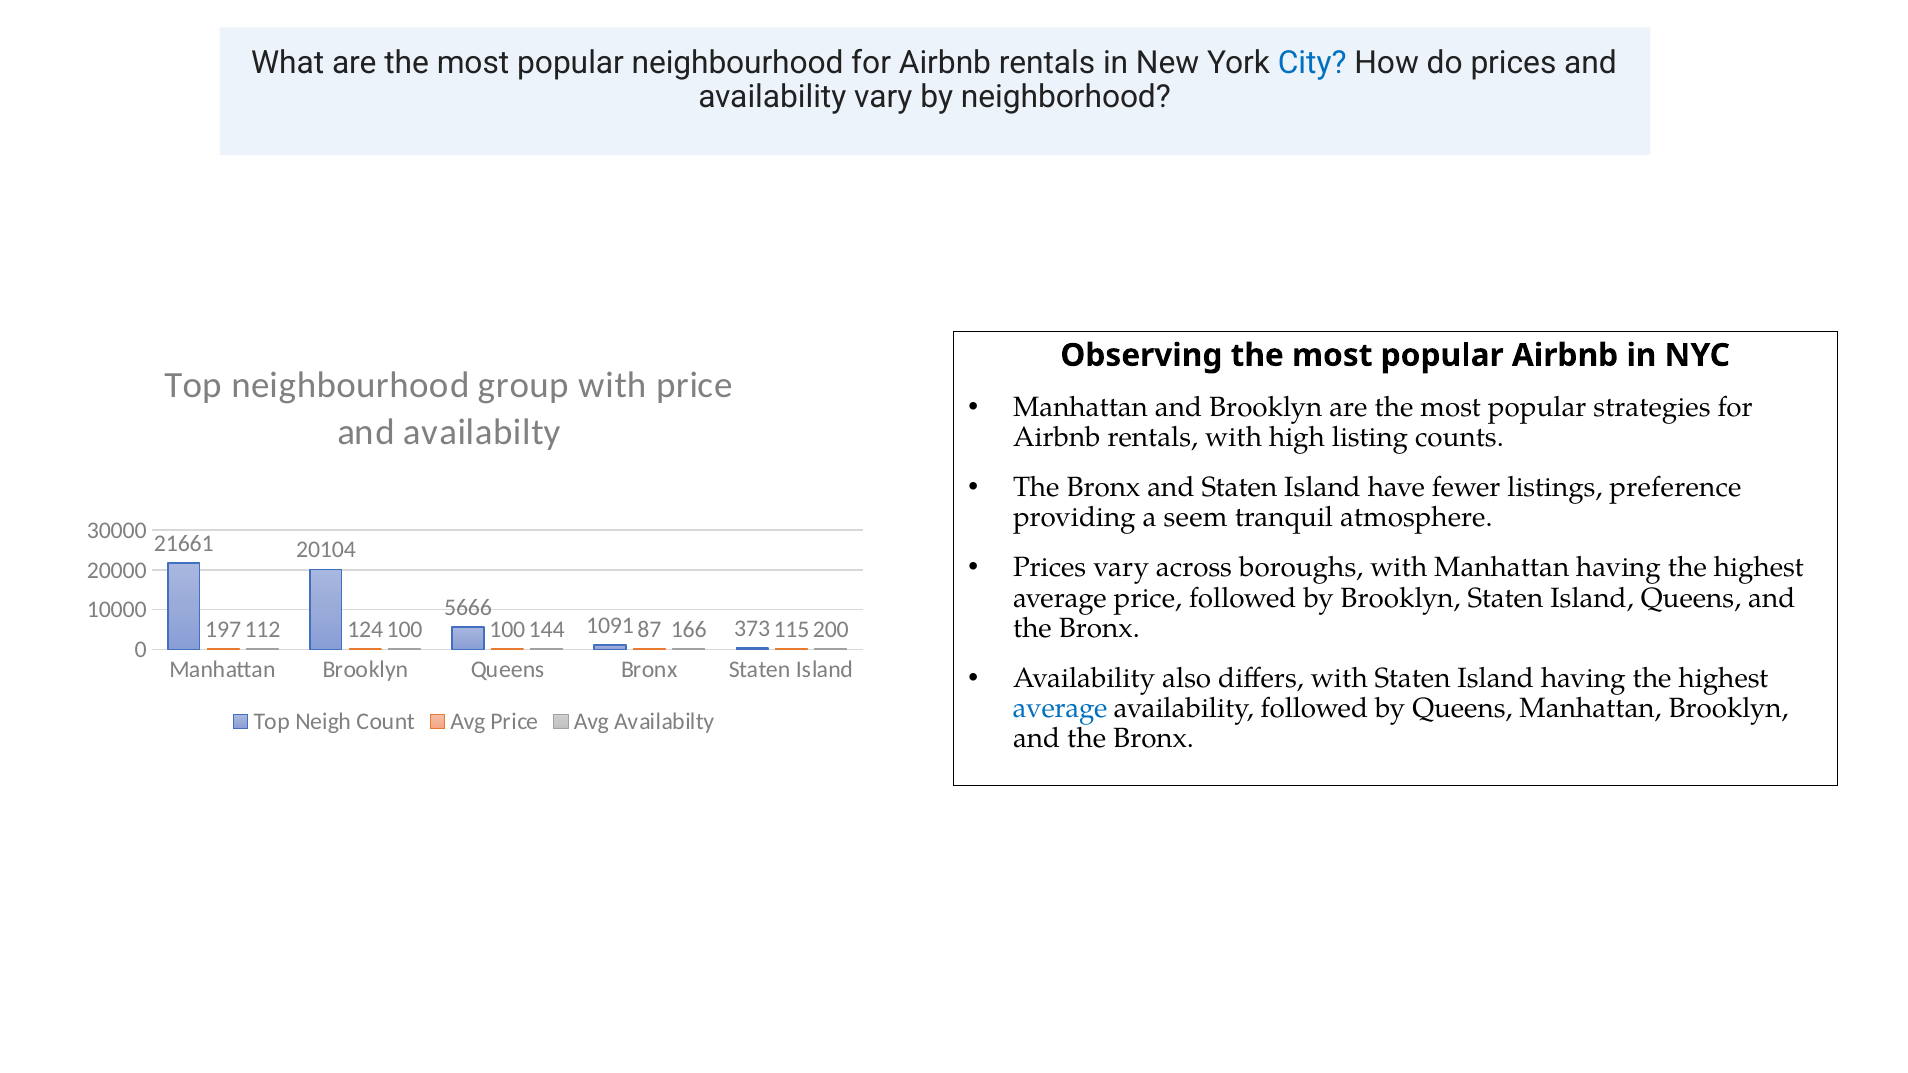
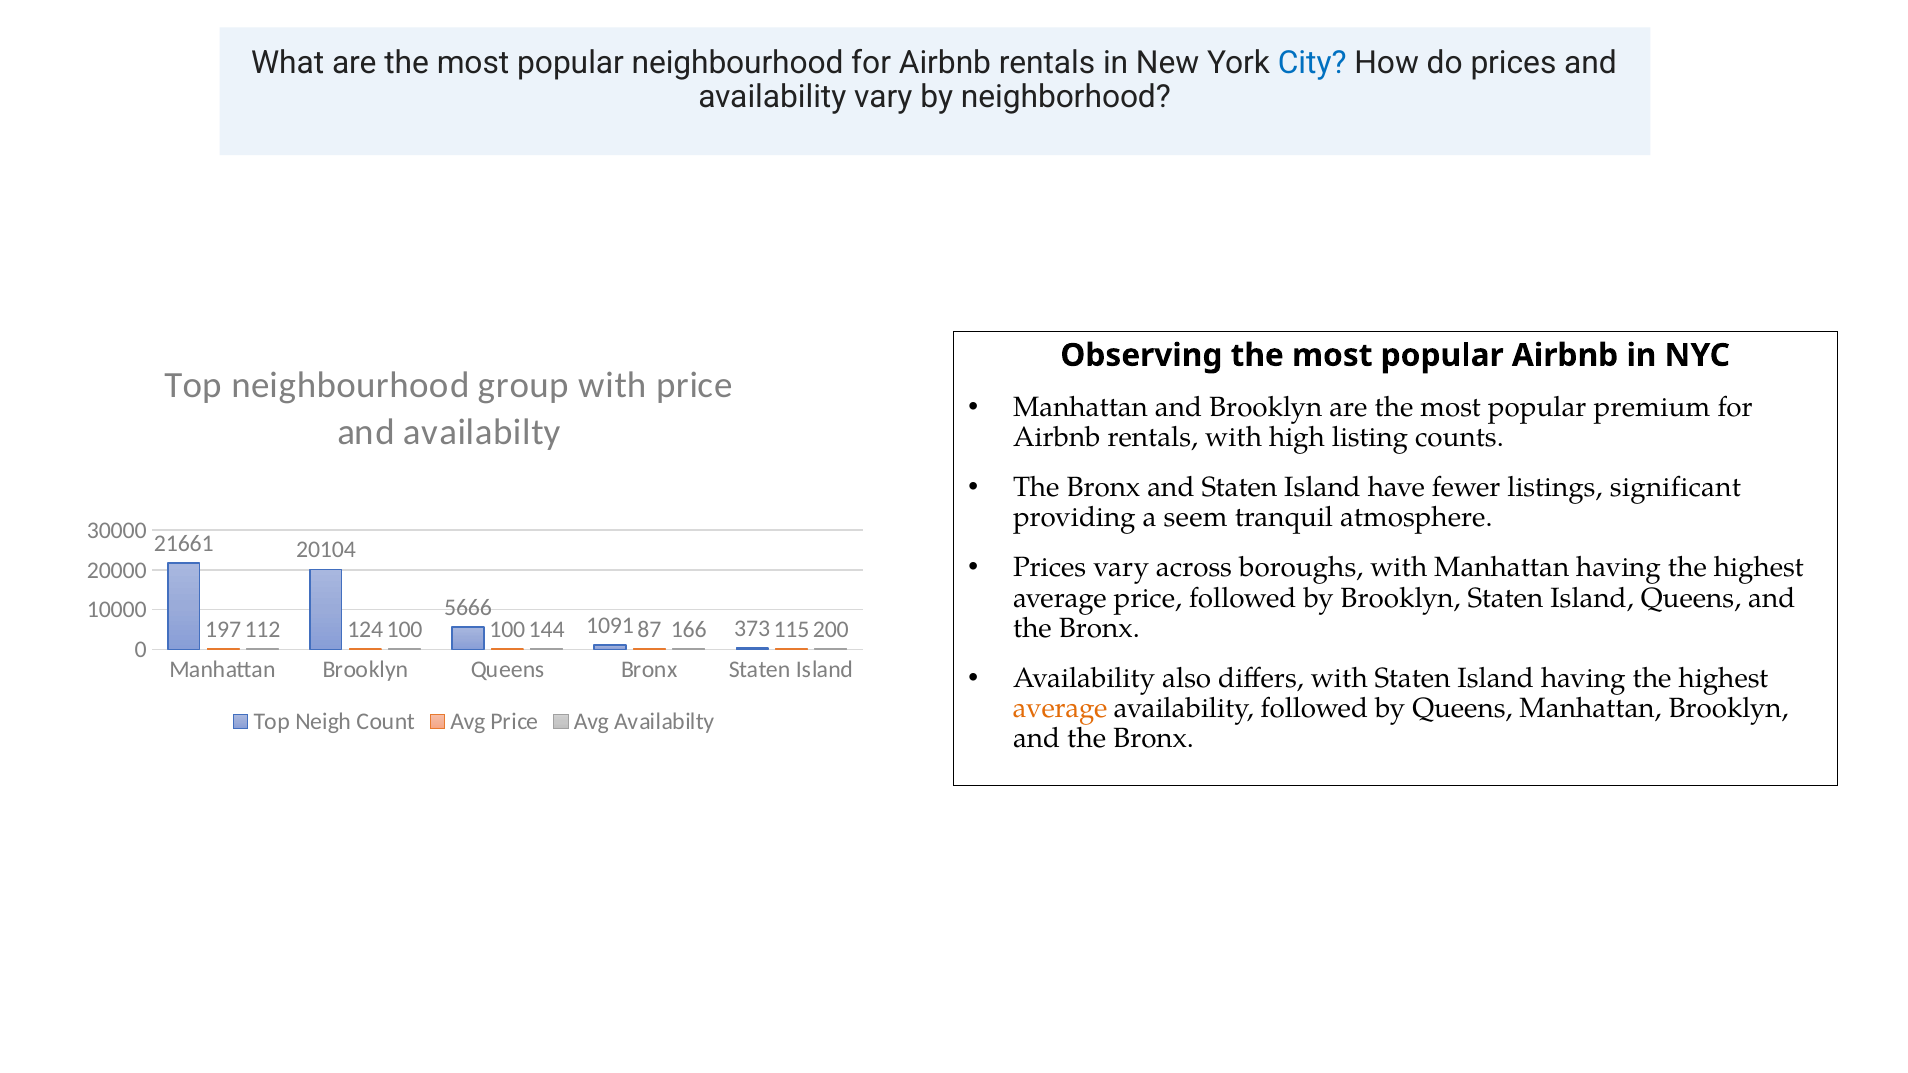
strategies: strategies -> premium
preference: preference -> significant
average at (1060, 708) colour: blue -> orange
